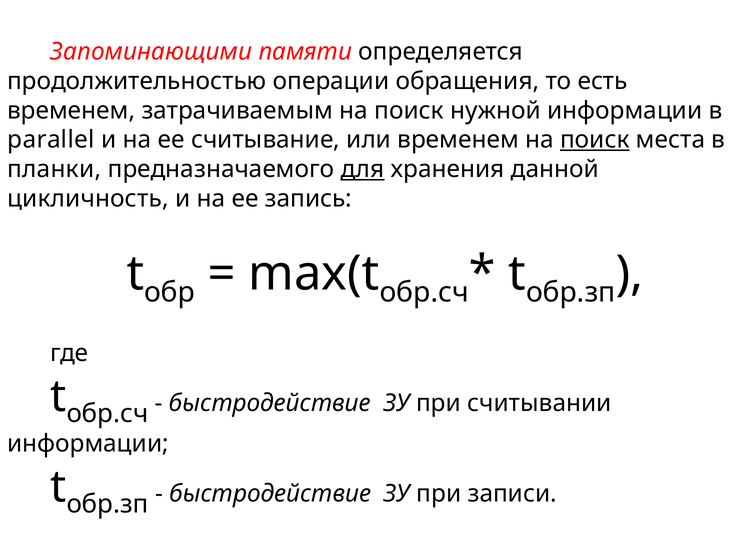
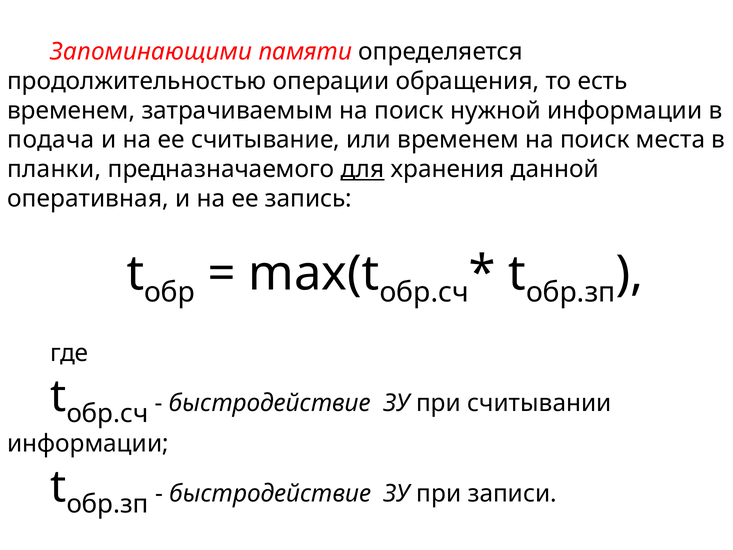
parallel: parallel -> подача
поиск at (595, 140) underline: present -> none
цикличность: цикличность -> оперативная
